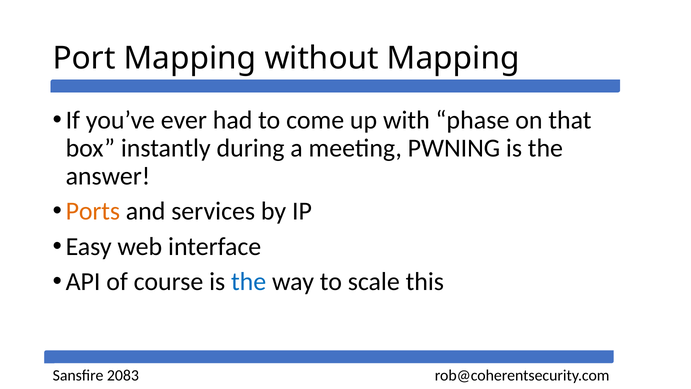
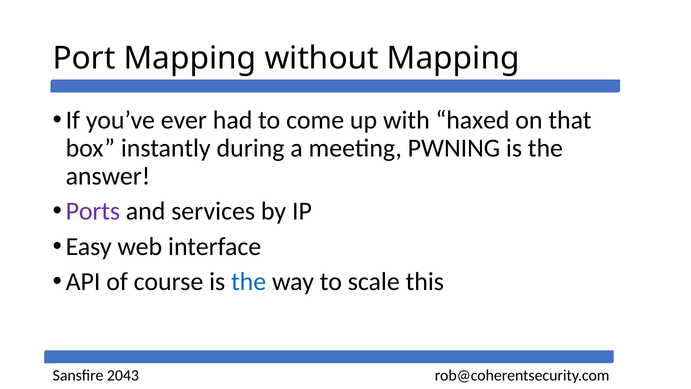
phase: phase -> haxed
Ports colour: orange -> purple
2083: 2083 -> 2043
